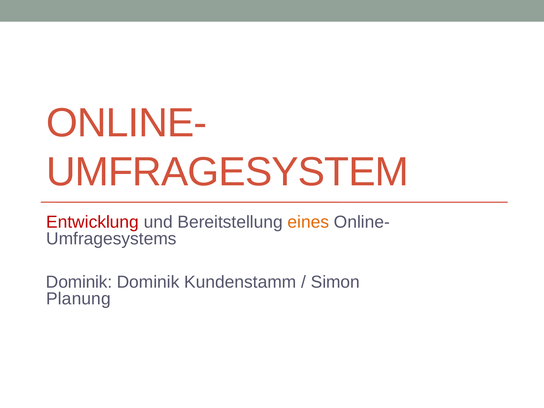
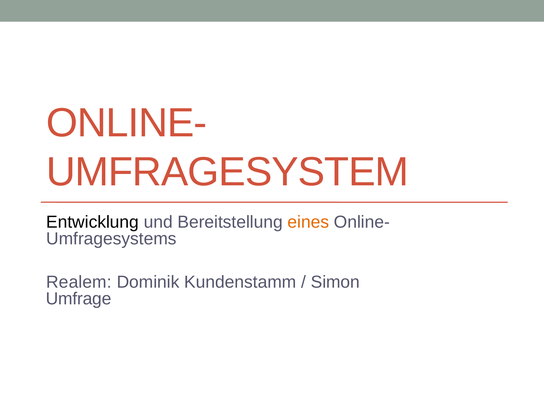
Entwicklung colour: red -> black
Dominik at (79, 282): Dominik -> Realem
Planung: Planung -> Umfrage
